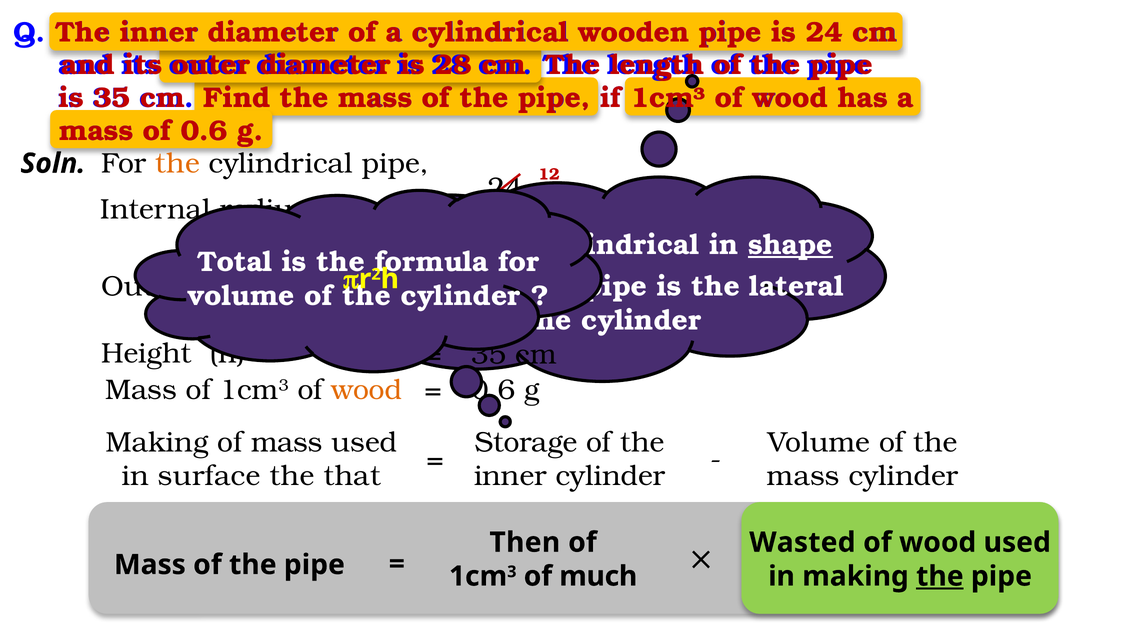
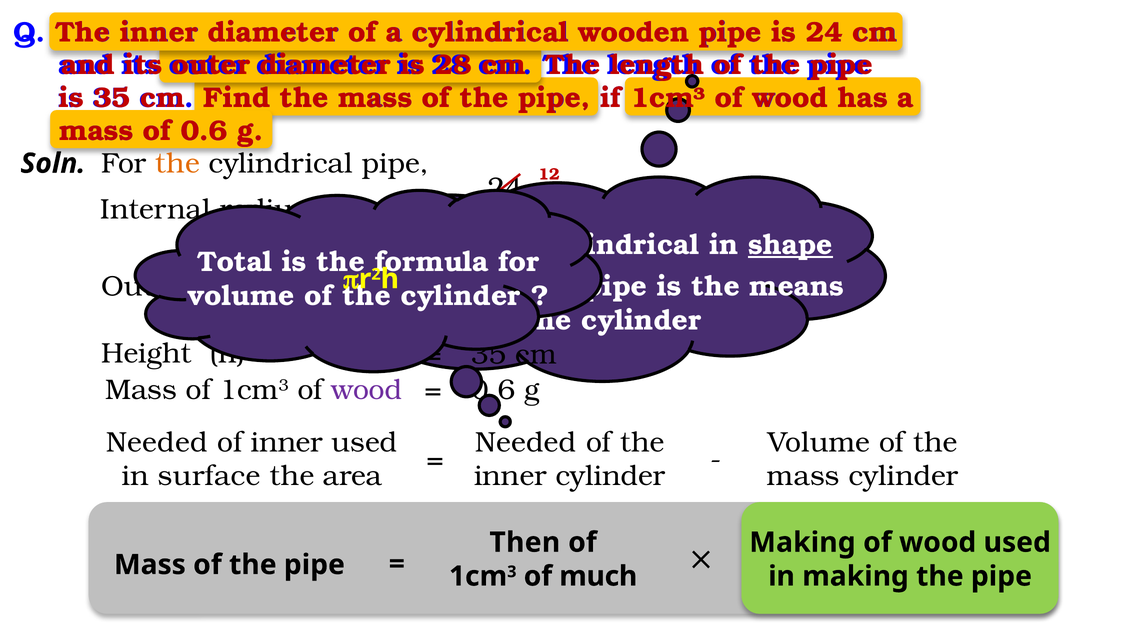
lateral: lateral -> means
wood at (367, 390) colour: orange -> purple
Making at (157, 443): Making -> Needed
of mass: mass -> inner
Storage at (526, 443): Storage -> Needed
that: that -> area
Wasted at (802, 543): Wasted -> Making
the at (940, 577) underline: present -> none
